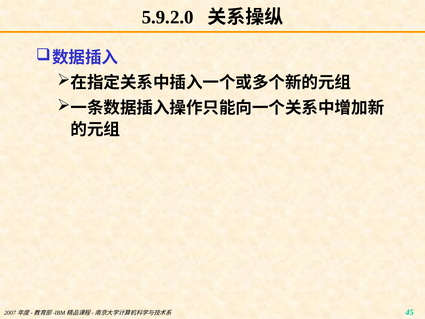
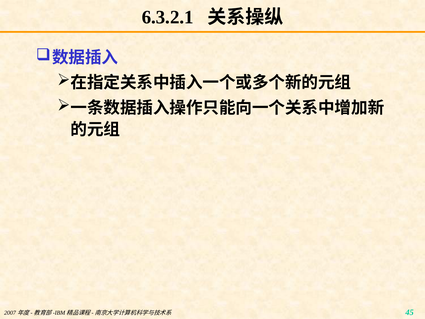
5.9.2.0: 5.9.2.0 -> 6.3.2.1
